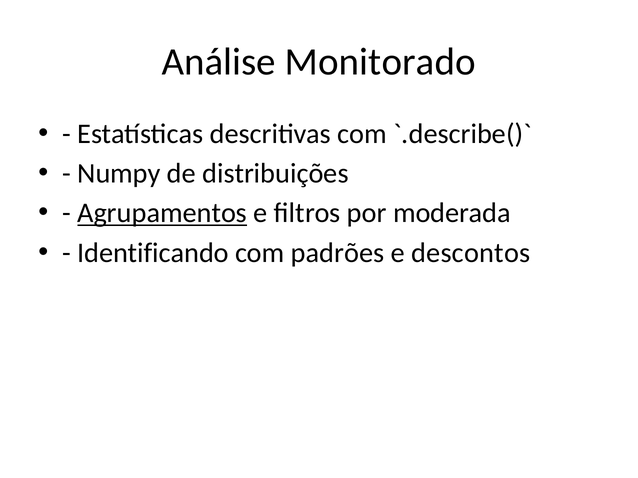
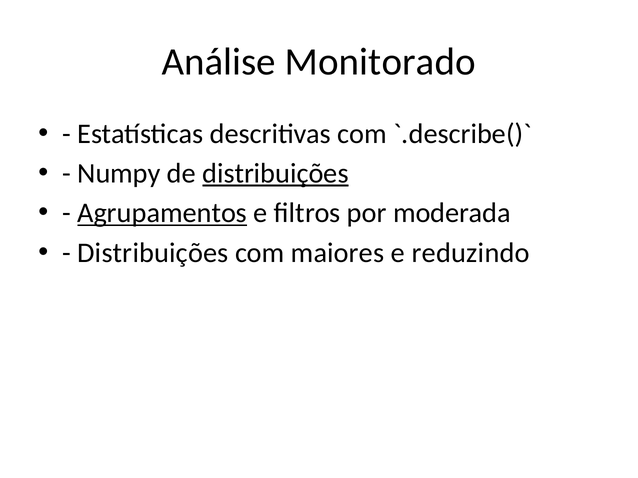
distribuições at (275, 174) underline: none -> present
Identificando at (153, 253): Identificando -> Distribuições
padrões: padrões -> maiores
descontos: descontos -> reduzindo
